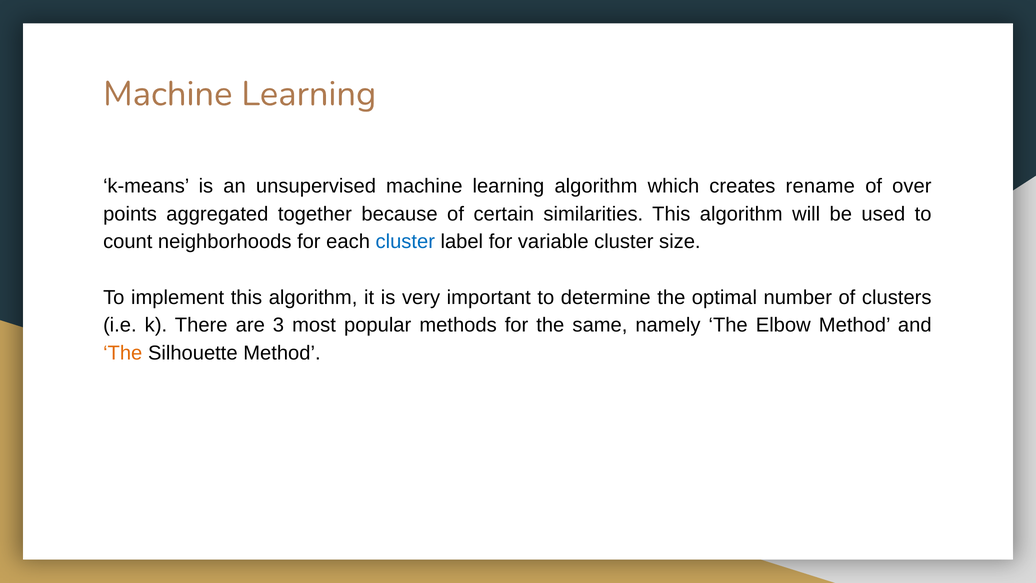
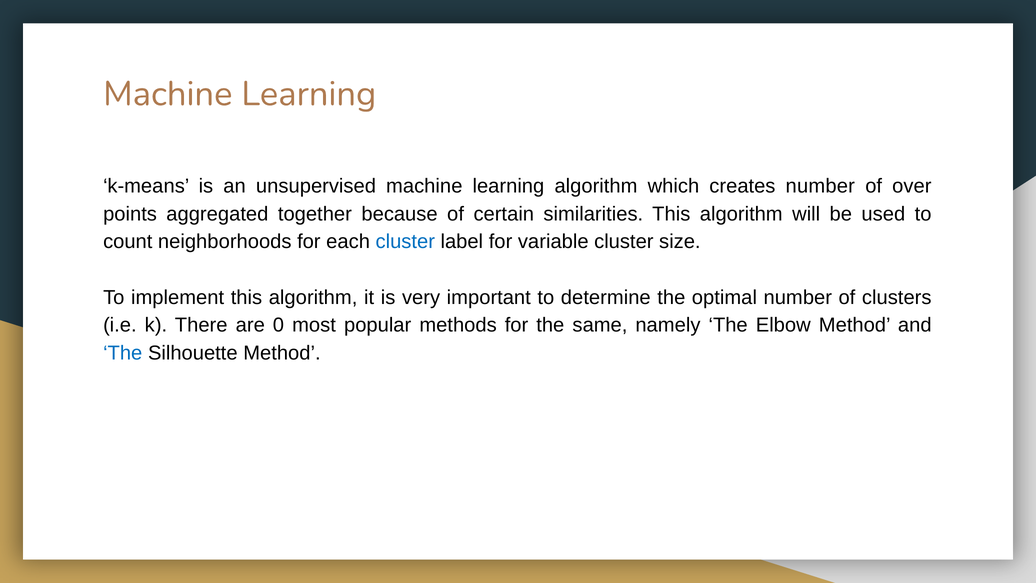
creates rename: rename -> number
3: 3 -> 0
The at (123, 353) colour: orange -> blue
